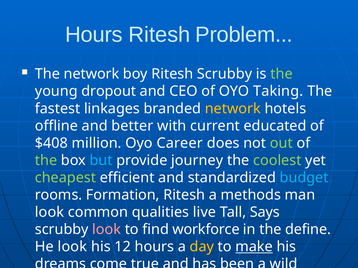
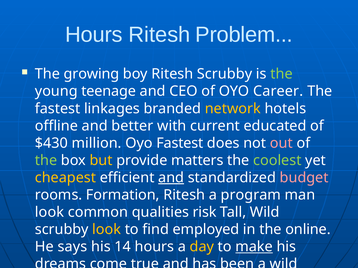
The network: network -> growing
dropout: dropout -> teenage
Taking: Taking -> Career
$408: $408 -> $430
Oyo Career: Career -> Fastest
out colour: light green -> pink
but colour: light blue -> yellow
provide journey: journey -> matters
cheapest colour: light green -> yellow
and at (171, 178) underline: none -> present
budget colour: light blue -> pink
methods: methods -> program
live: live -> risk
Tall Says: Says -> Wild
look at (107, 230) colour: pink -> yellow
workforce: workforce -> employed
define: define -> online
He look: look -> says
12: 12 -> 14
